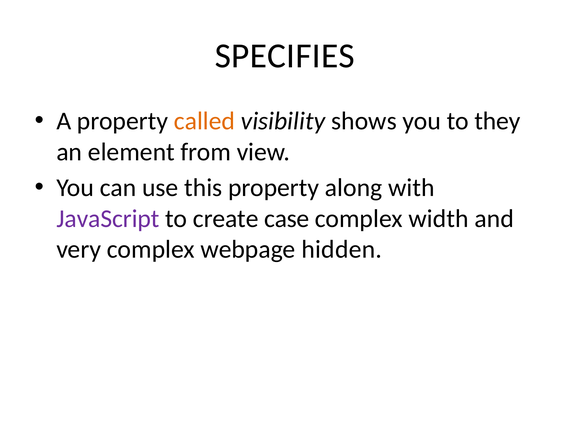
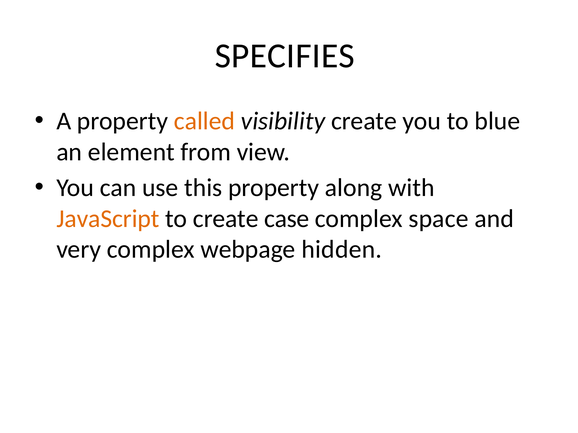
visibility shows: shows -> create
they: they -> blue
JavaScript colour: purple -> orange
width: width -> space
